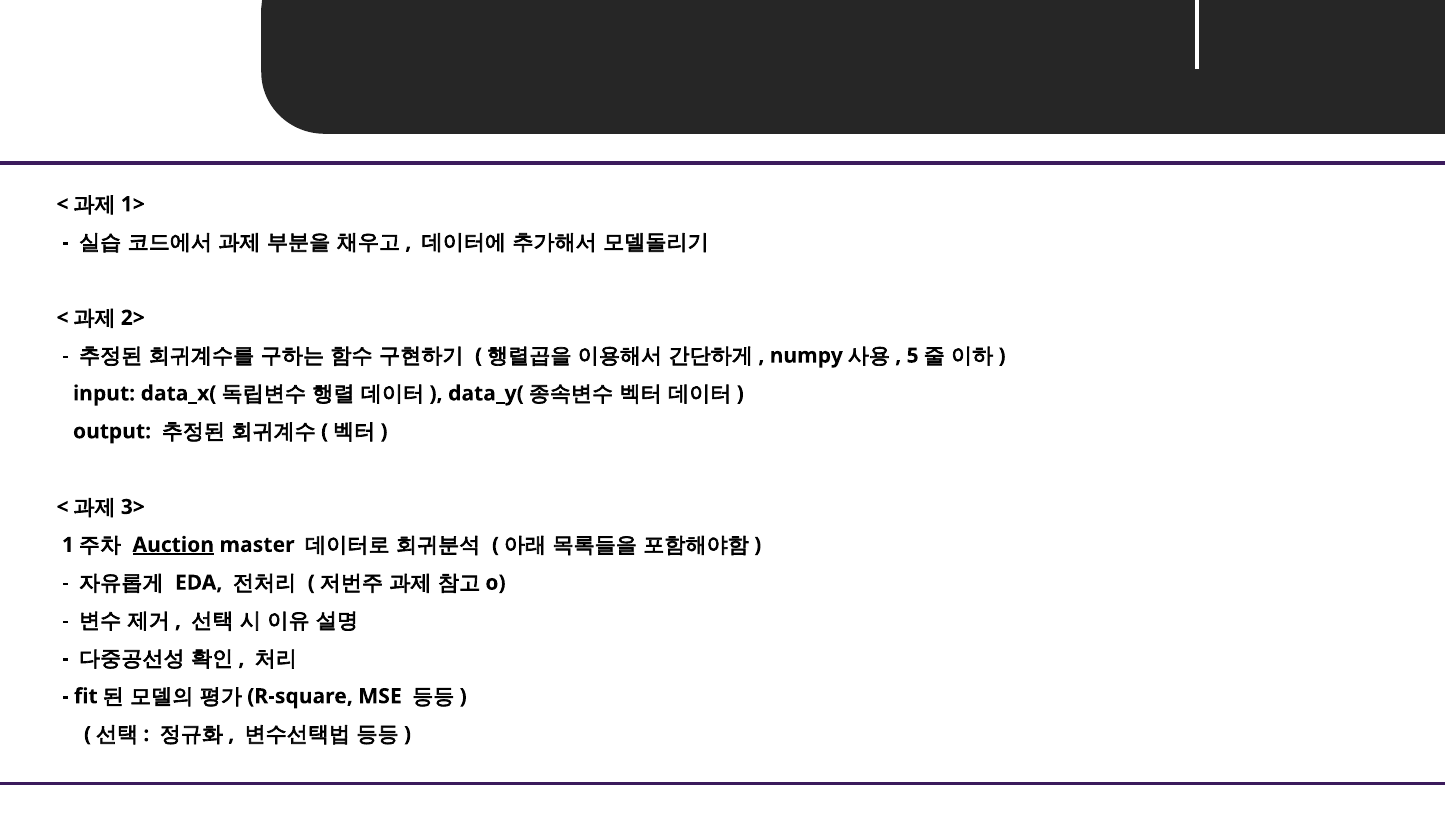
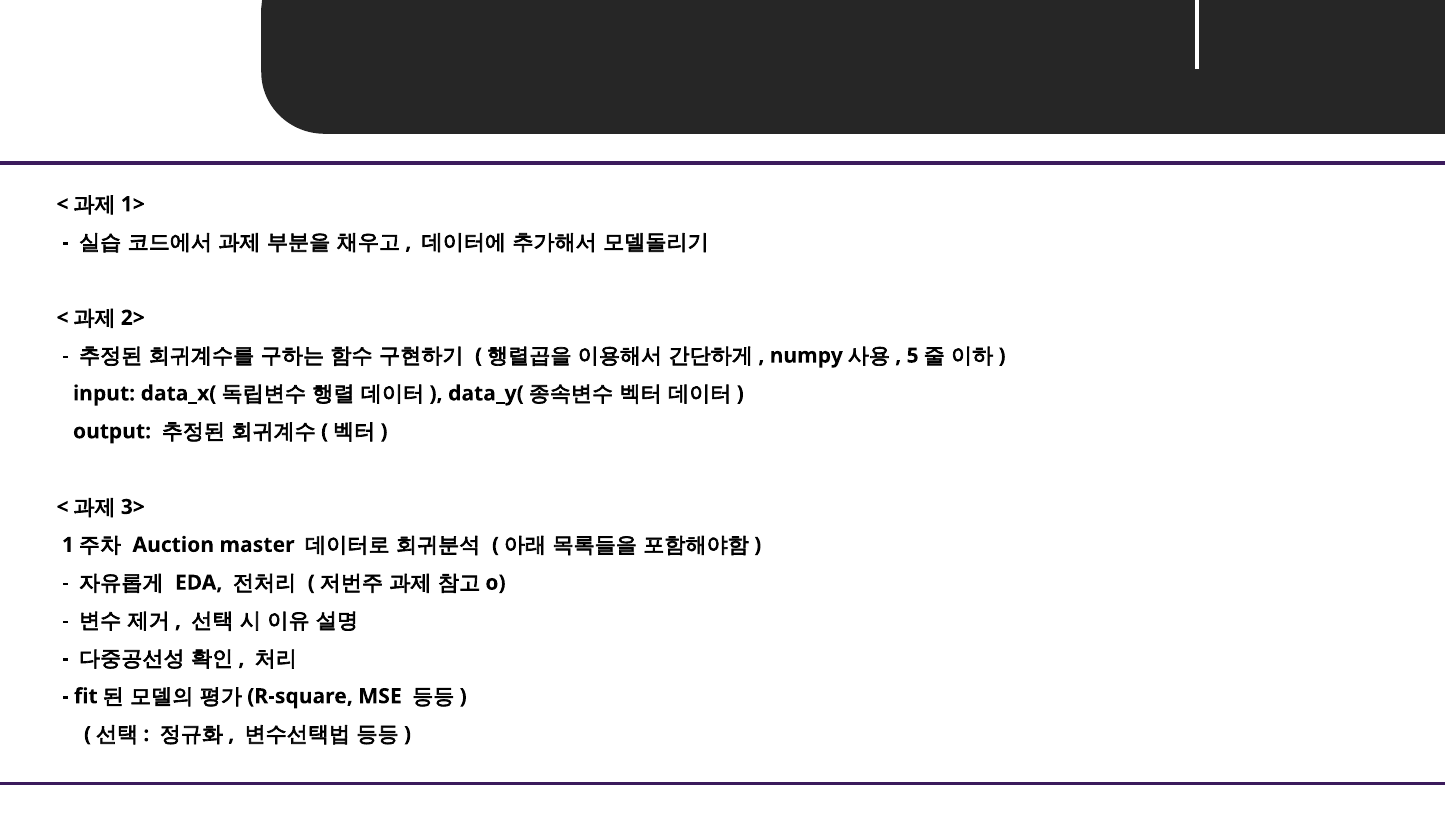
Auction underline: present -> none
